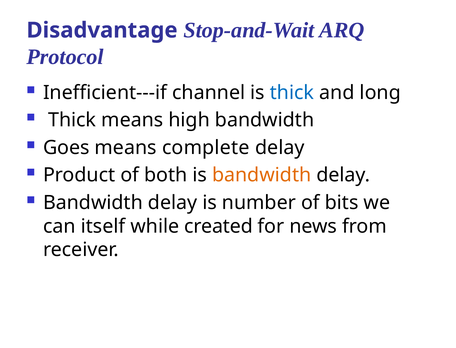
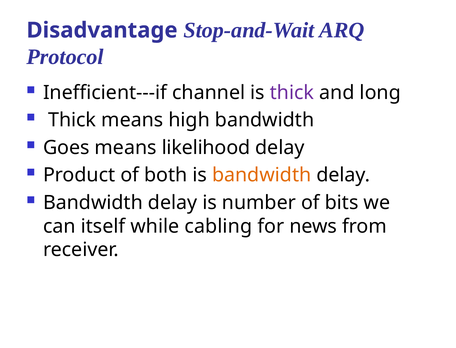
thick at (292, 93) colour: blue -> purple
complete: complete -> likelihood
created: created -> cabling
